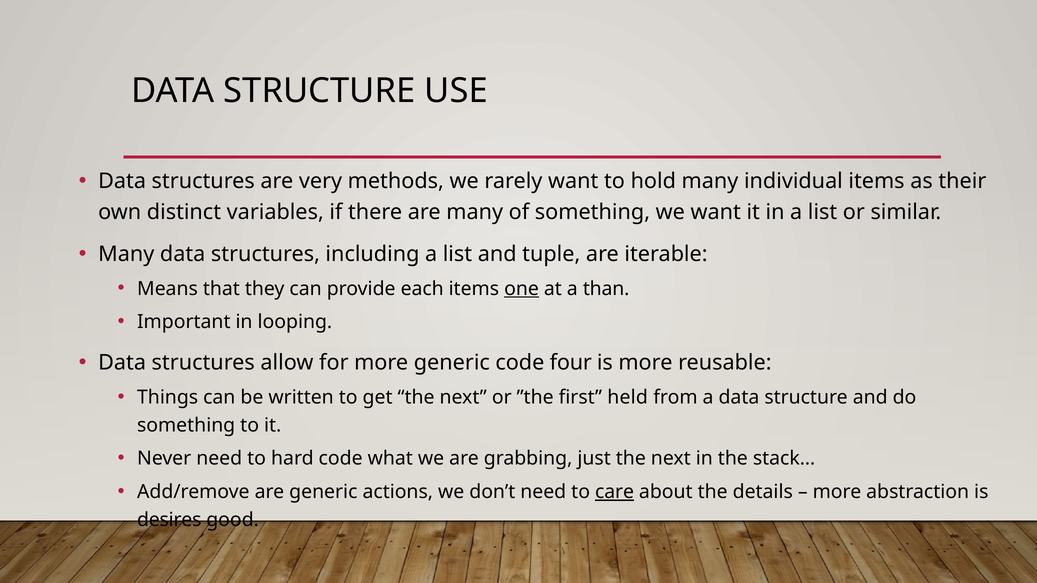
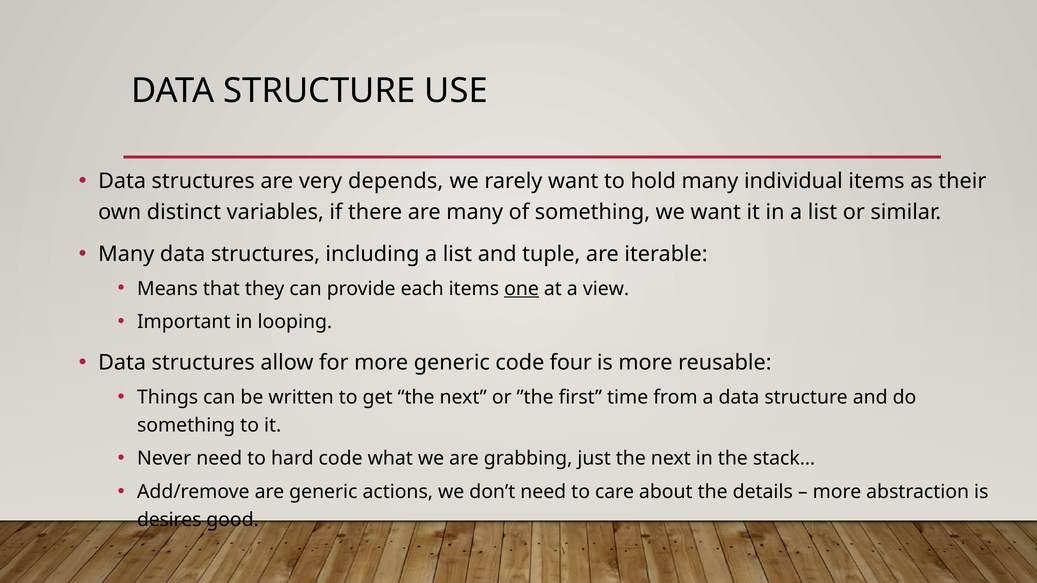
methods: methods -> depends
than: than -> view
held: held -> time
care underline: present -> none
